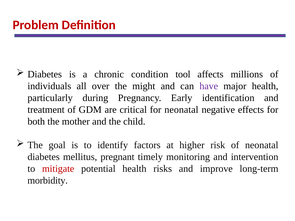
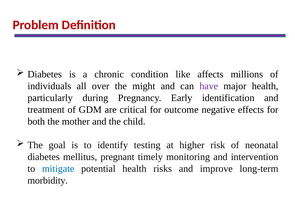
tool: tool -> like
for neonatal: neonatal -> outcome
factors: factors -> testing
mitigate colour: red -> blue
